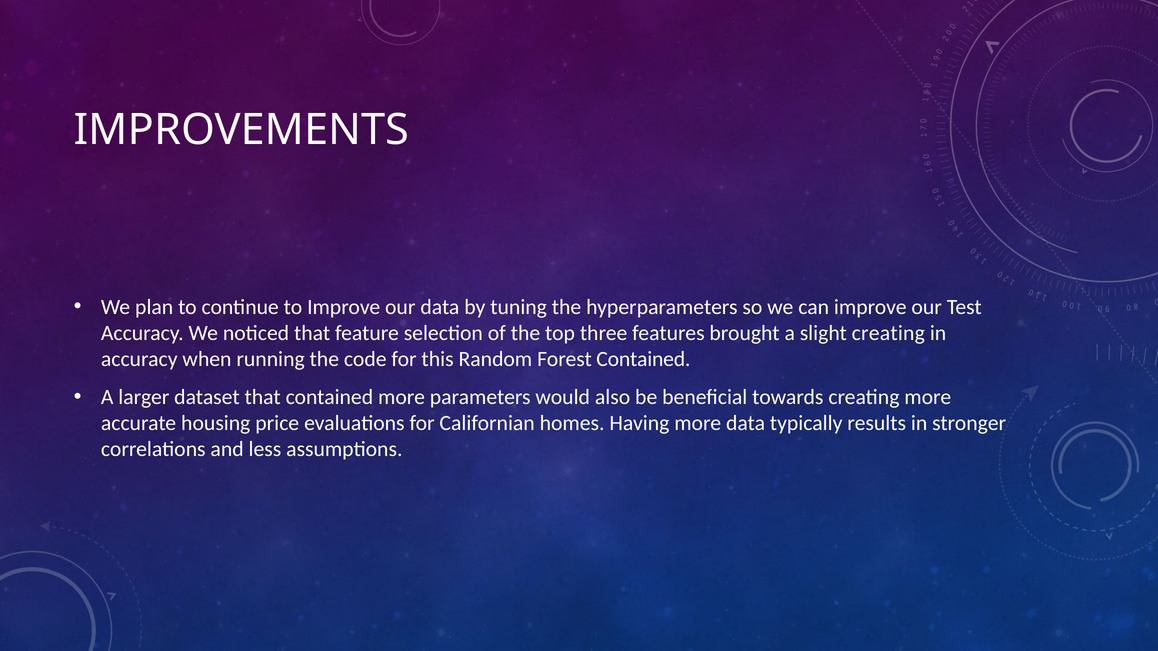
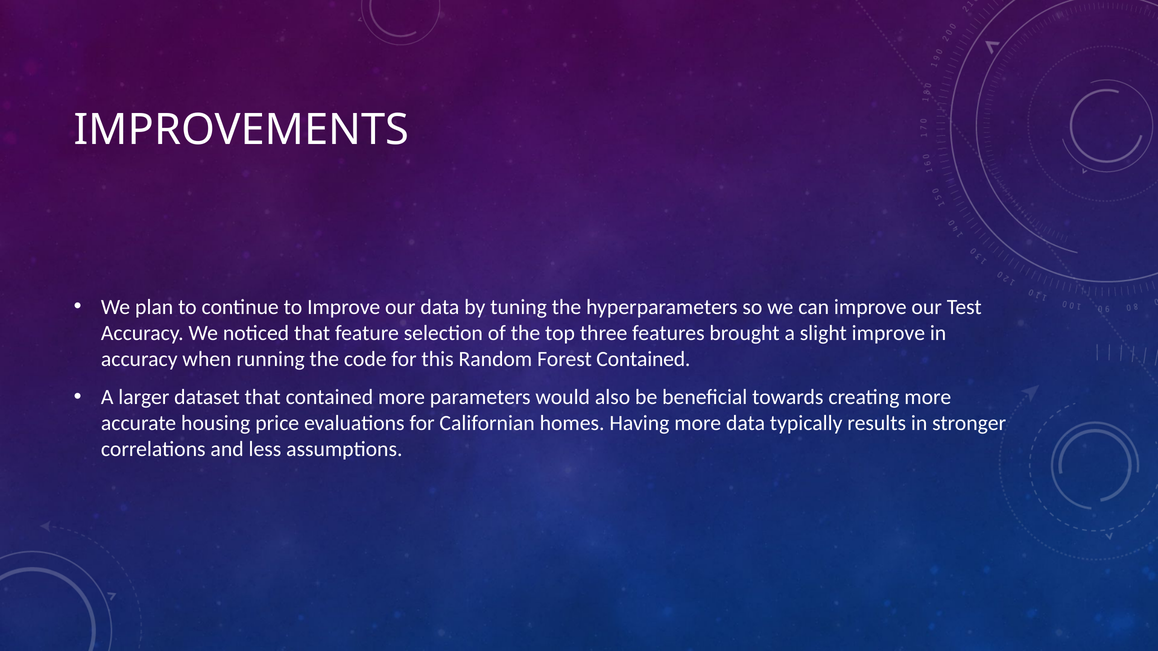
slight creating: creating -> improve
